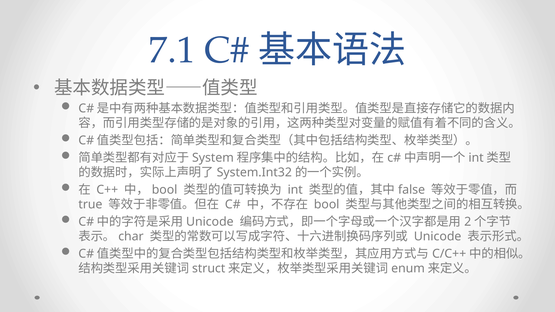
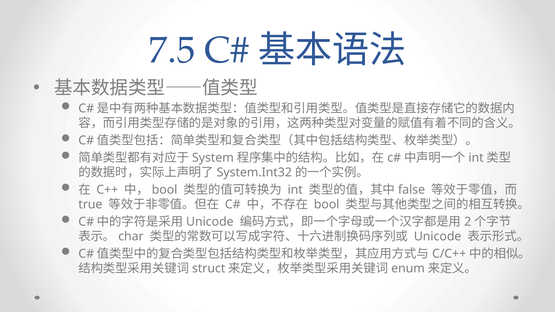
7.1: 7.1 -> 7.5
